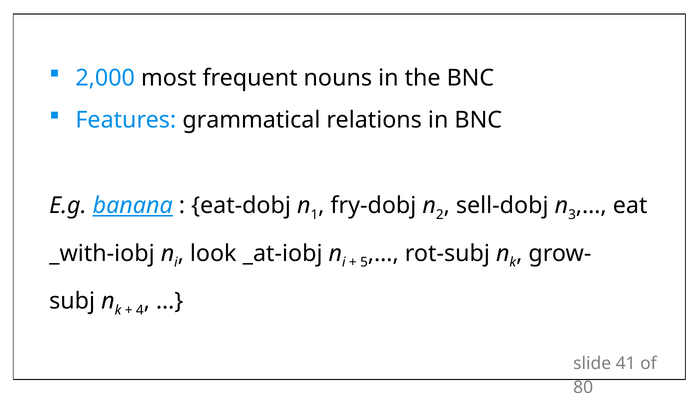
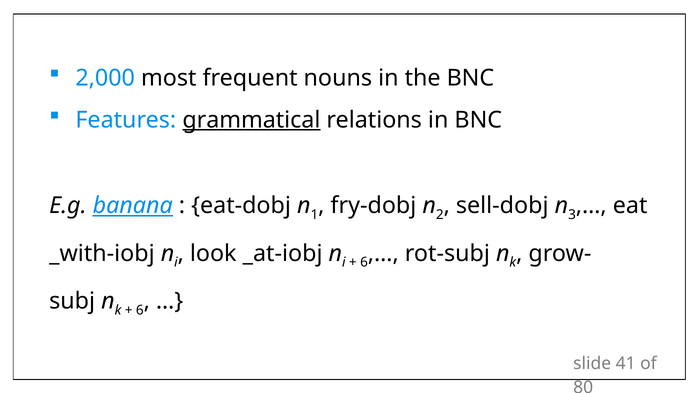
grammatical underline: none -> present
5 at (364, 263): 5 -> 6
4 at (140, 310): 4 -> 6
